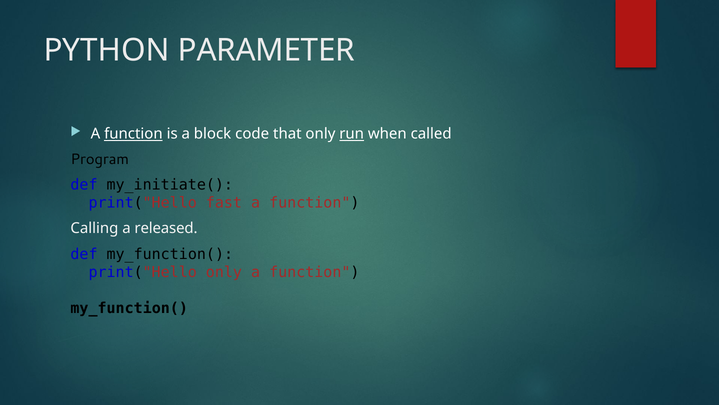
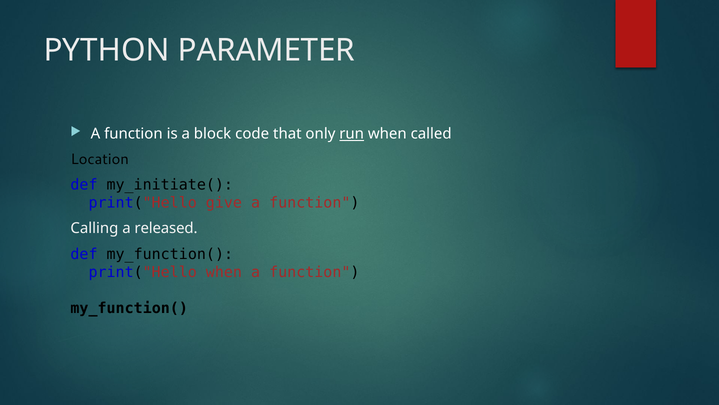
function at (133, 134) underline: present -> none
Program: Program -> Location
fast: fast -> give
print("Hello only: only -> when
